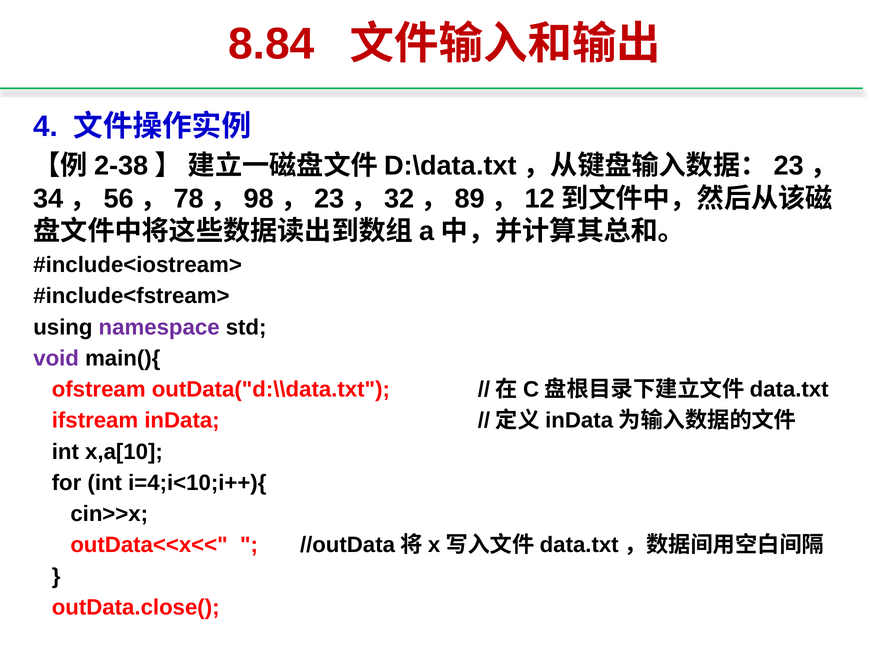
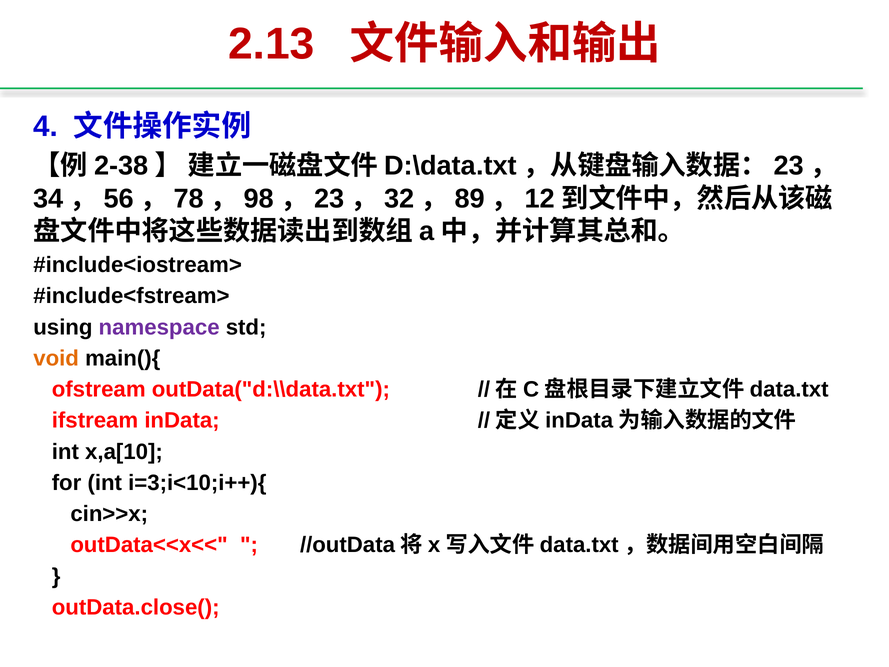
8.84: 8.84 -> 2.13
void colour: purple -> orange
i=4;i<10;i++){: i=4;i<10;i++){ -> i=3;i<10;i++){
